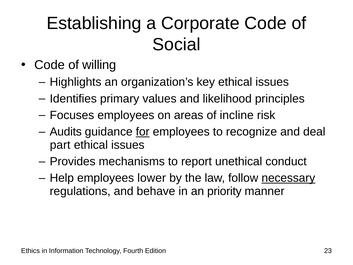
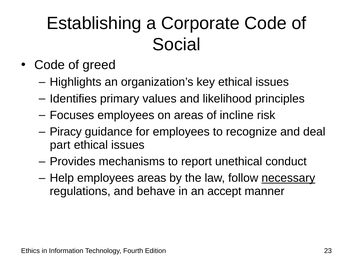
willing: willing -> greed
Audits: Audits -> Piracy
for underline: present -> none
employees lower: lower -> areas
priority: priority -> accept
